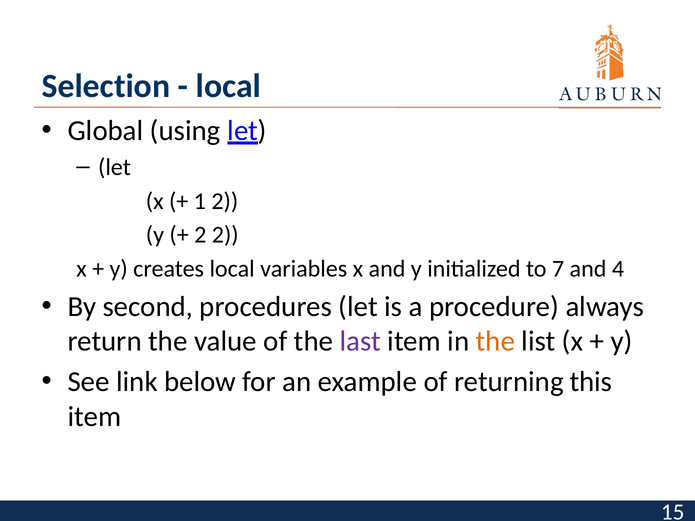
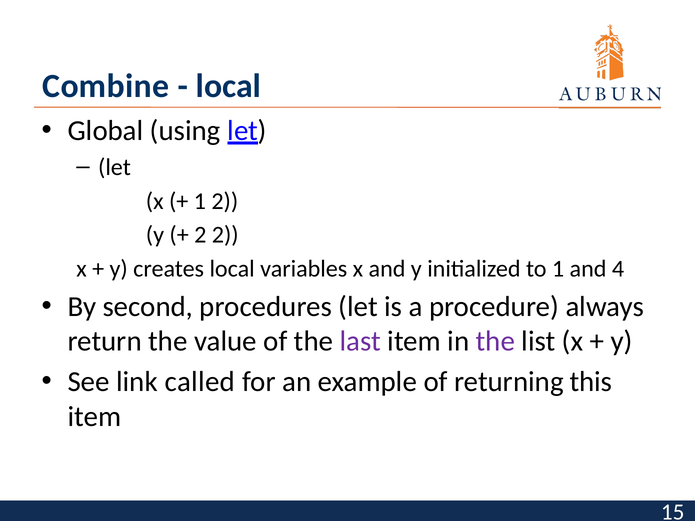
Selection: Selection -> Combine
to 7: 7 -> 1
the at (495, 342) colour: orange -> purple
below: below -> called
